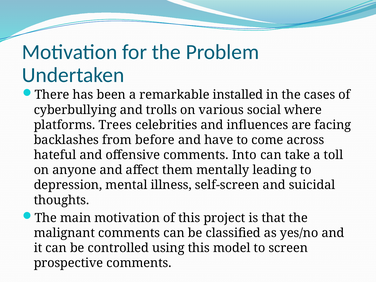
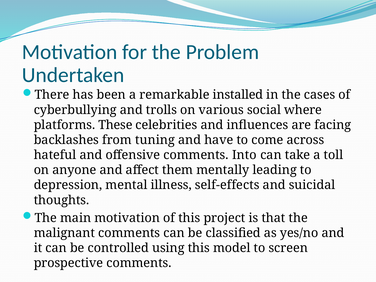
Trees: Trees -> These
before: before -> tuning
self-screen: self-screen -> self-effects
